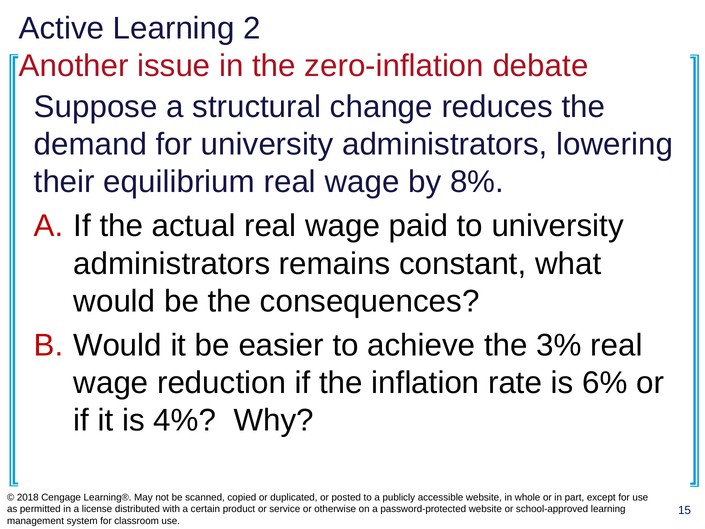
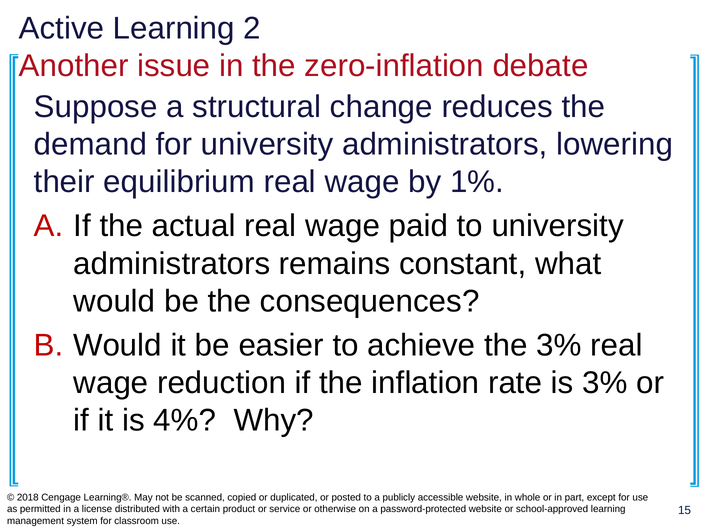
8%: 8% -> 1%
is 6%: 6% -> 3%
